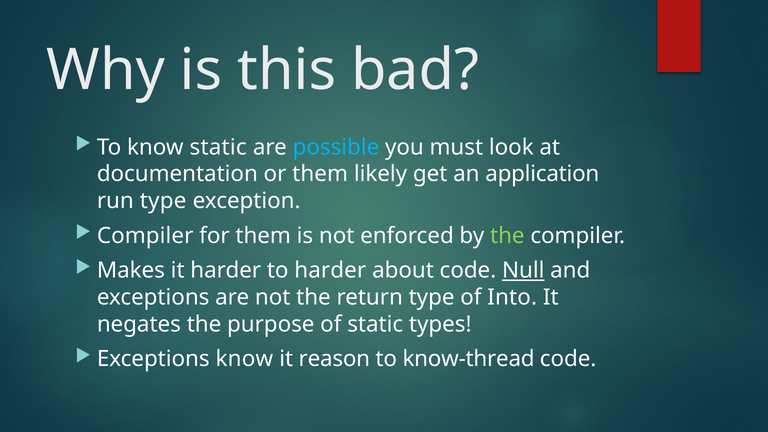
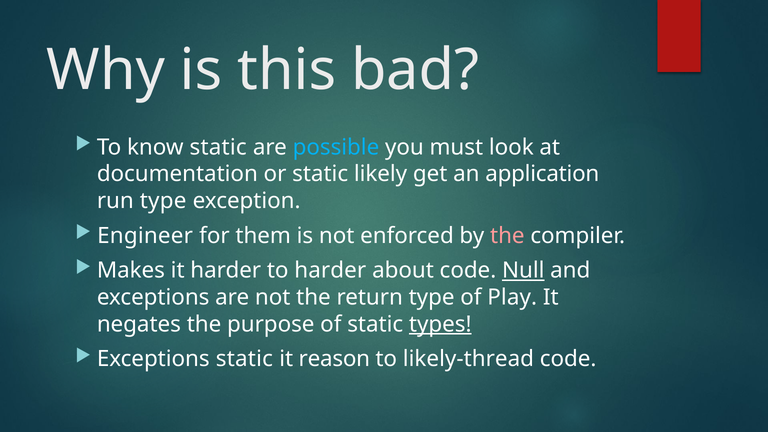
or them: them -> static
Compiler at (145, 236): Compiler -> Engineer
the at (507, 236) colour: light green -> pink
Into: Into -> Play
types underline: none -> present
Exceptions know: know -> static
know-thread: know-thread -> likely-thread
